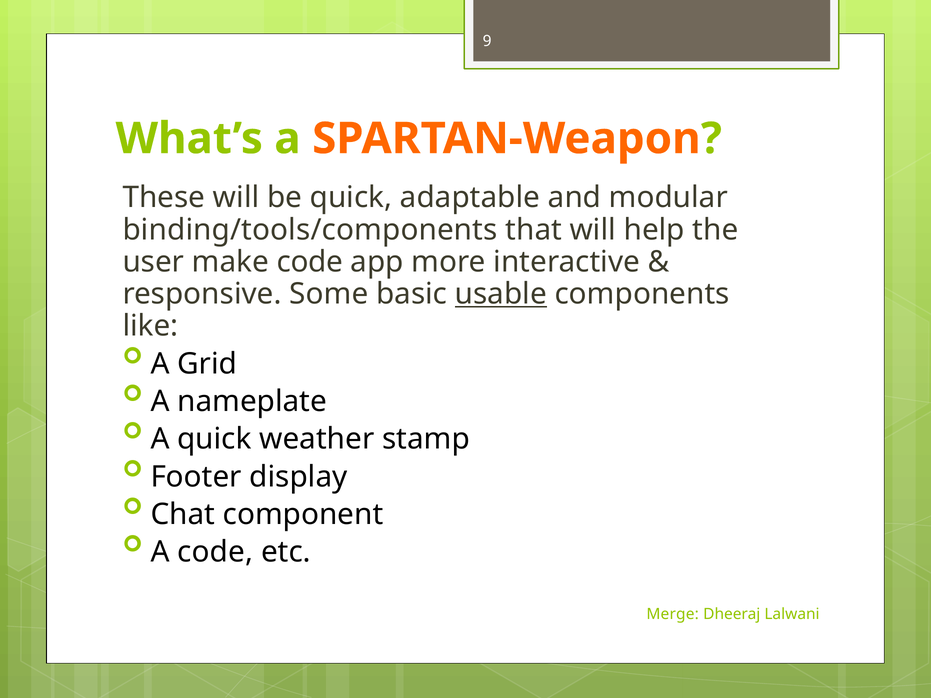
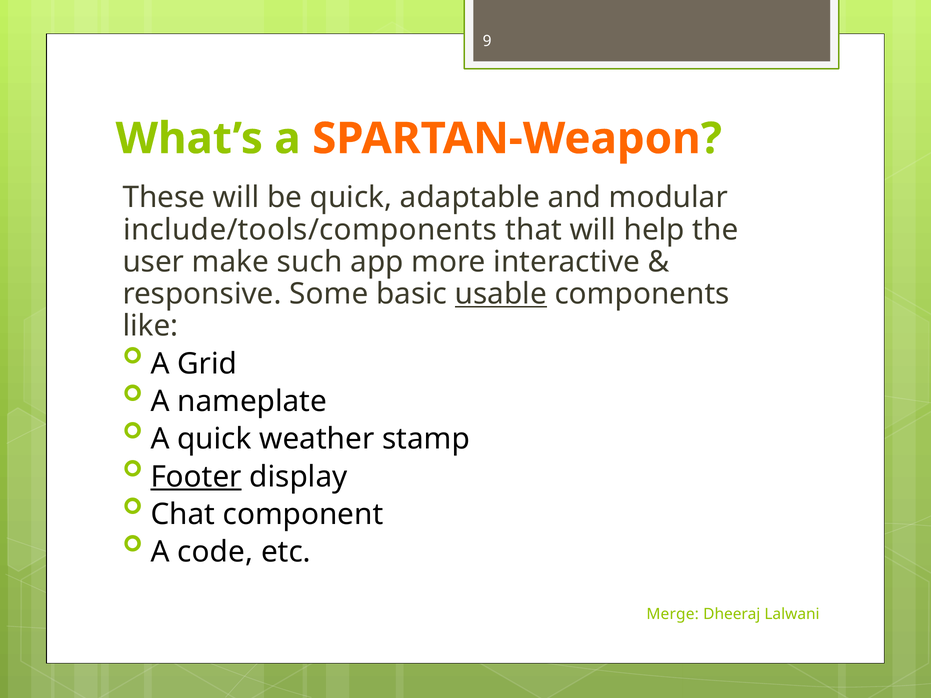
binding/tools/components: binding/tools/components -> include/tools/components
make code: code -> such
Footer underline: none -> present
